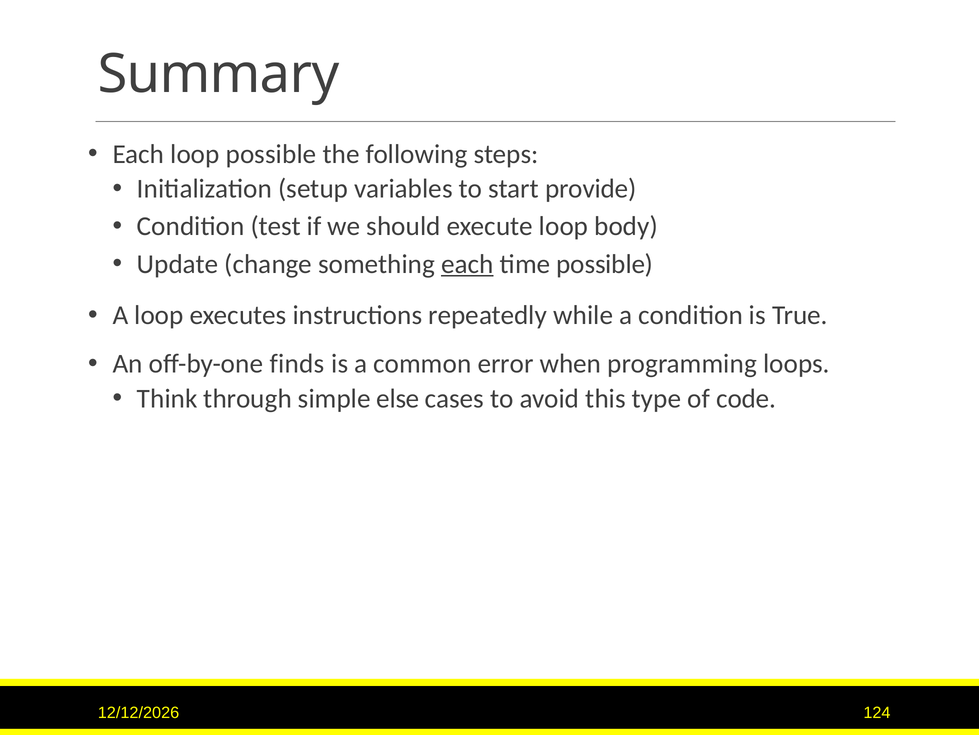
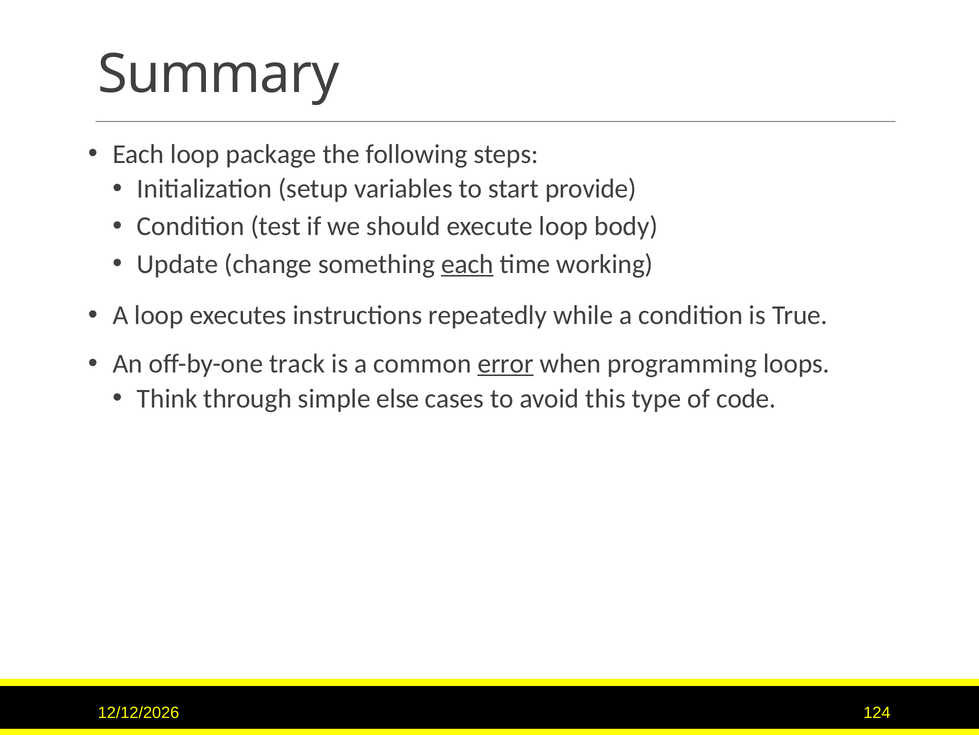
loop possible: possible -> package
time possible: possible -> working
finds: finds -> track
error underline: none -> present
